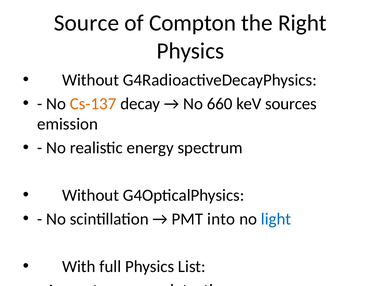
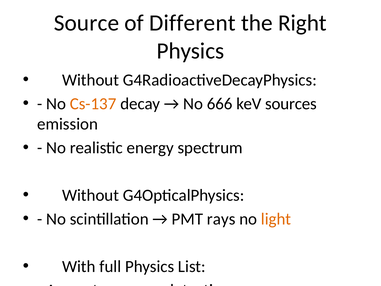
Compton: Compton -> Different
660: 660 -> 666
into: into -> rays
light colour: blue -> orange
